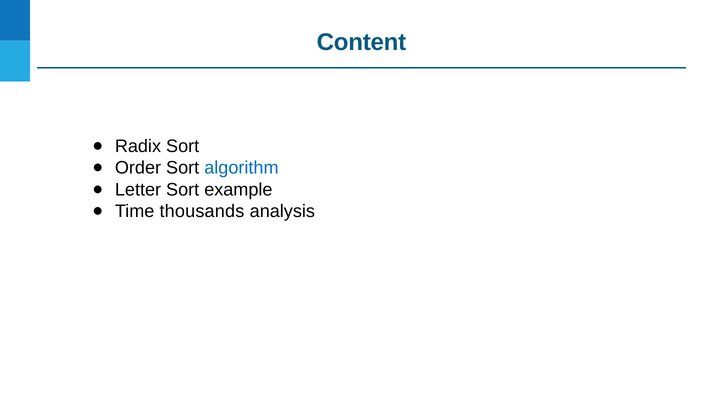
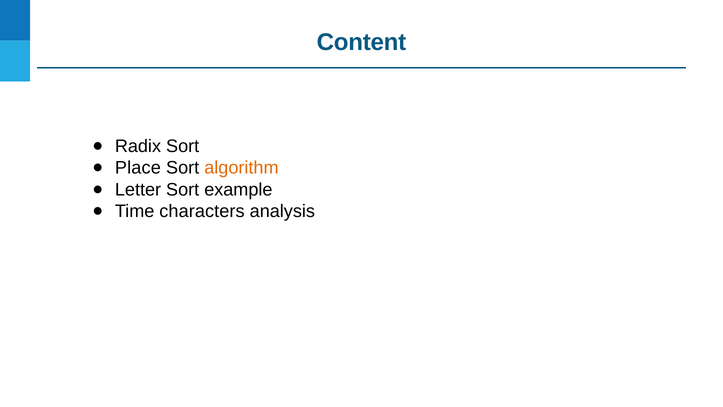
Order: Order -> Place
algorithm colour: blue -> orange
thousands: thousands -> characters
